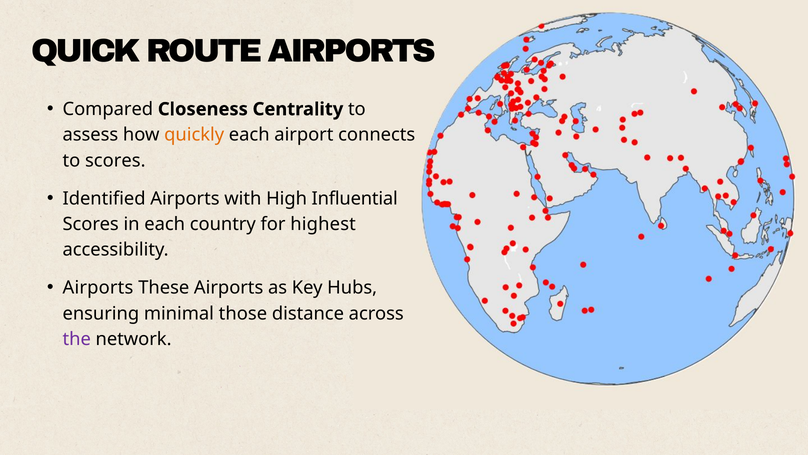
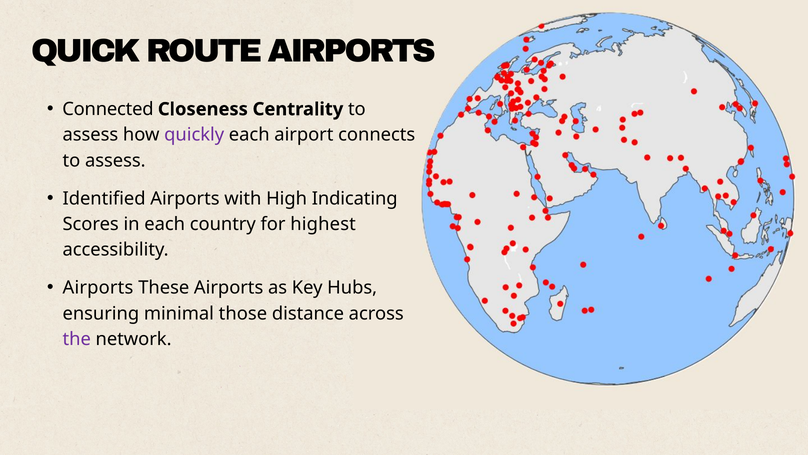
Compared: Compared -> Connected
quickly colour: orange -> purple
scores at (115, 160): scores -> assess
Influential: Influential -> Indicating
